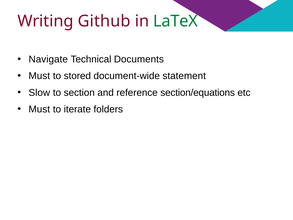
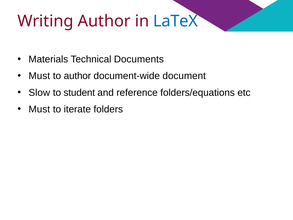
Writing Github: Github -> Author
LaTeX colour: green -> blue
Navigate: Navigate -> Materials
to stored: stored -> author
statement: statement -> document
section: section -> student
section/equations: section/equations -> folders/equations
